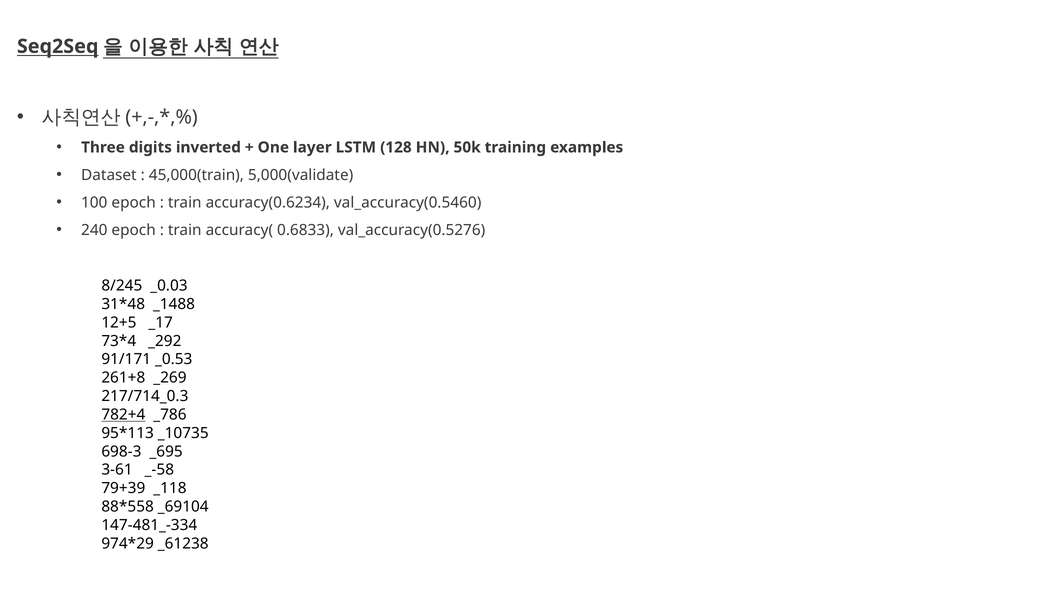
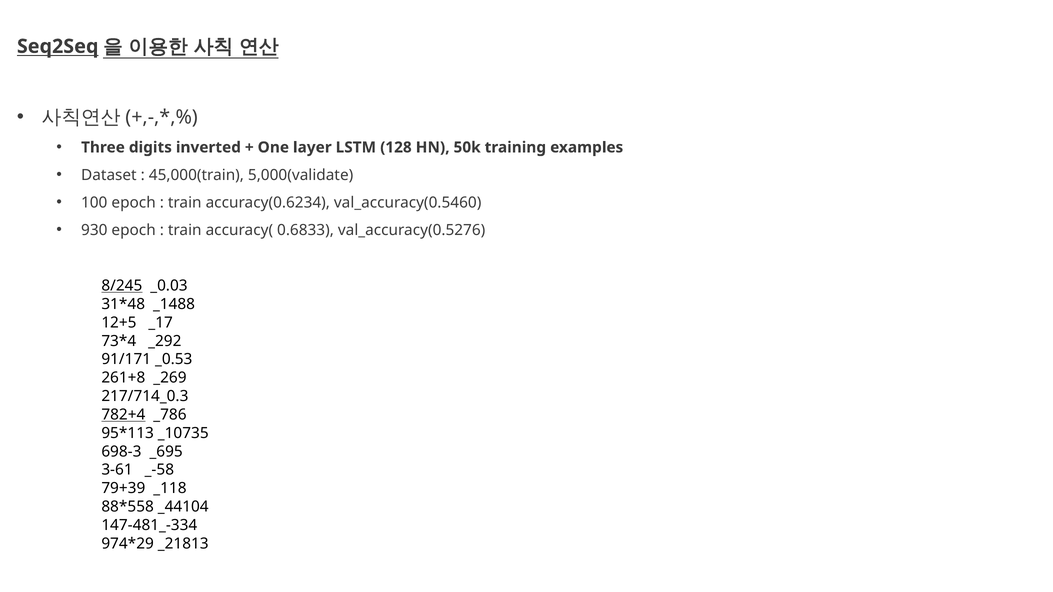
240: 240 -> 930
8/245 underline: none -> present
_69104: _69104 -> _44104
_61238: _61238 -> _21813
